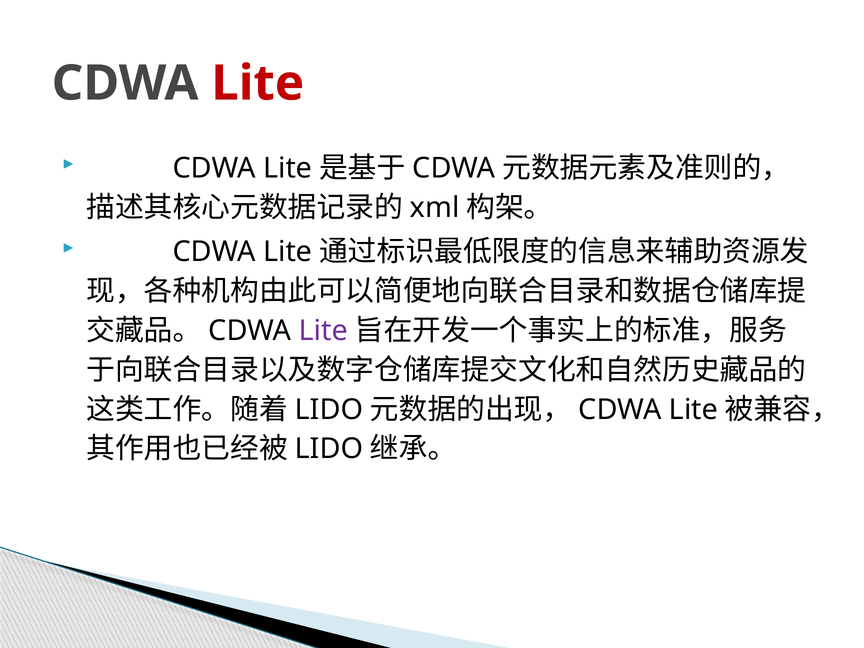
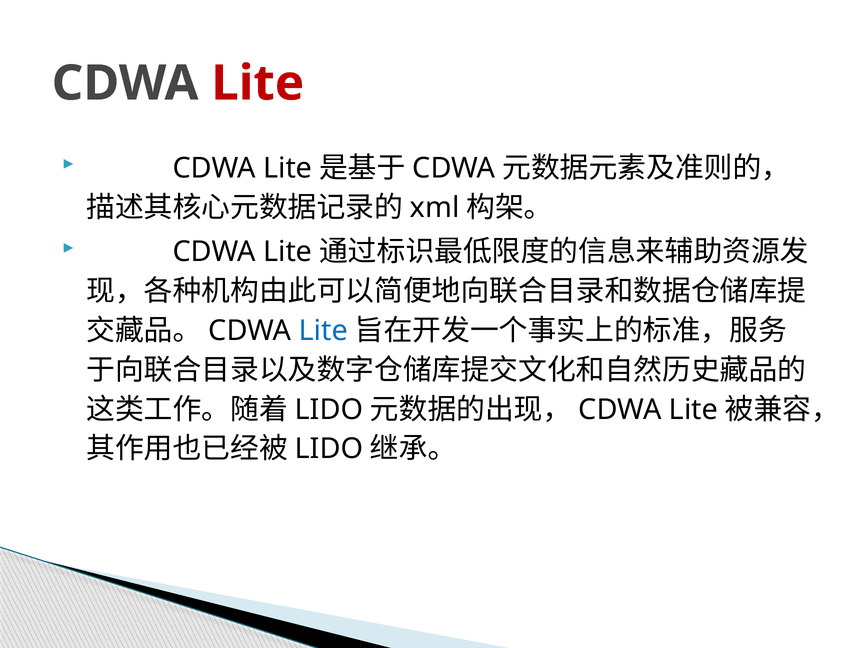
Lite at (323, 331) colour: purple -> blue
